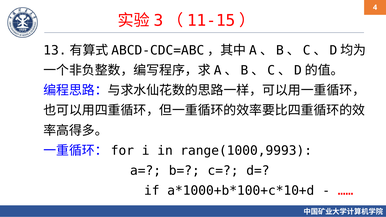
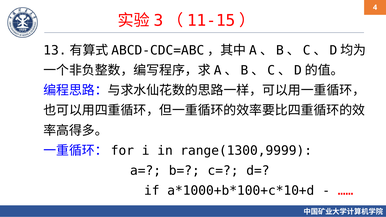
range(1000,9993: range(1000,9993 -> range(1300,9999
